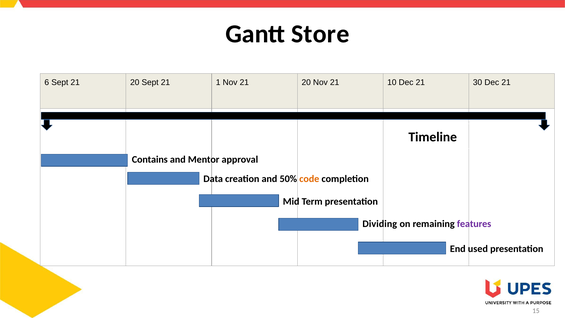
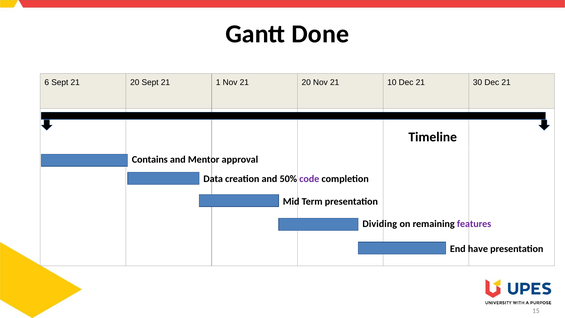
Store: Store -> Done
code colour: orange -> purple
used: used -> have
